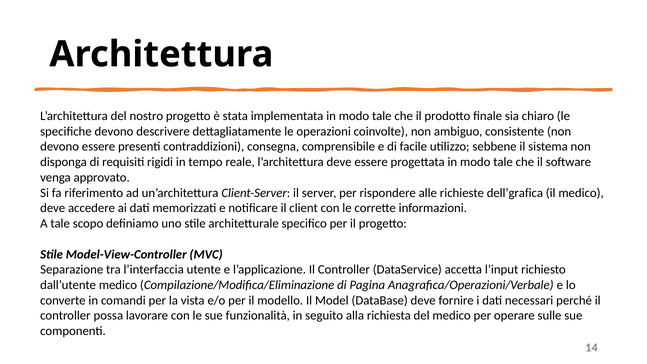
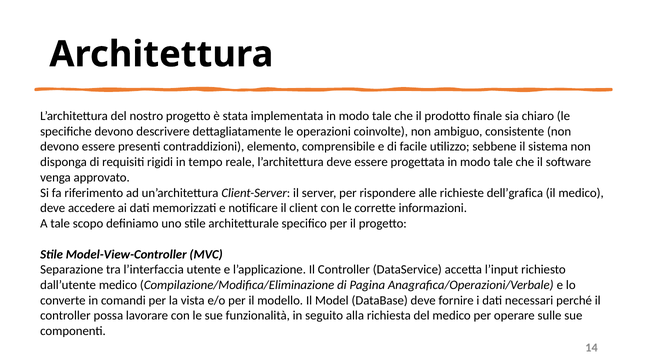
consegna: consegna -> elemento
